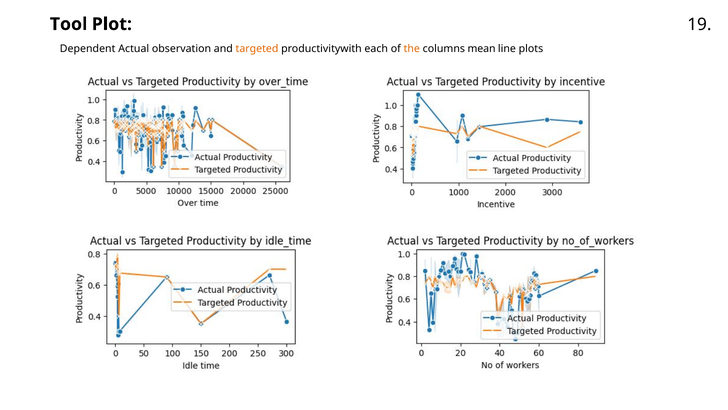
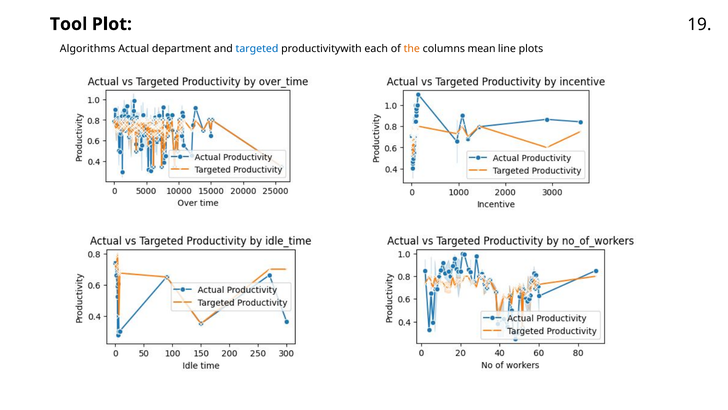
Dependent: Dependent -> Algorithms
observation: observation -> department
targeted colour: orange -> blue
